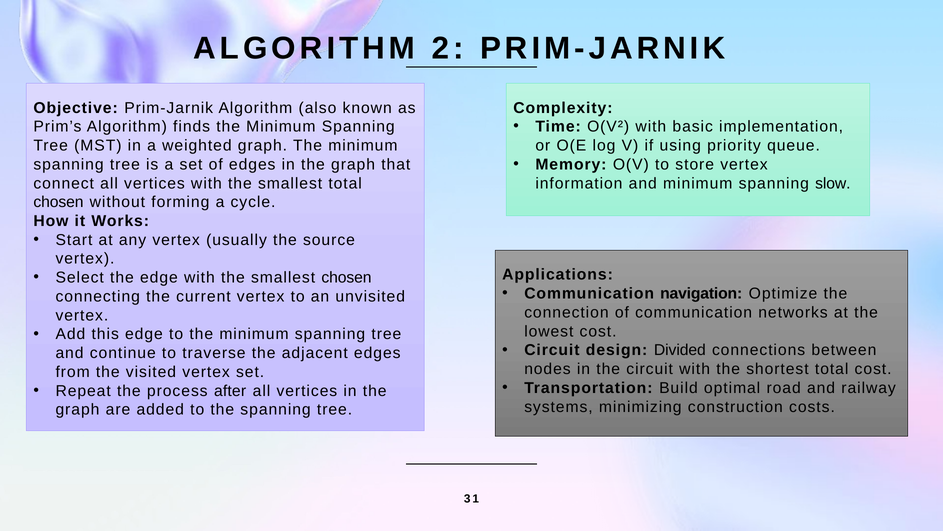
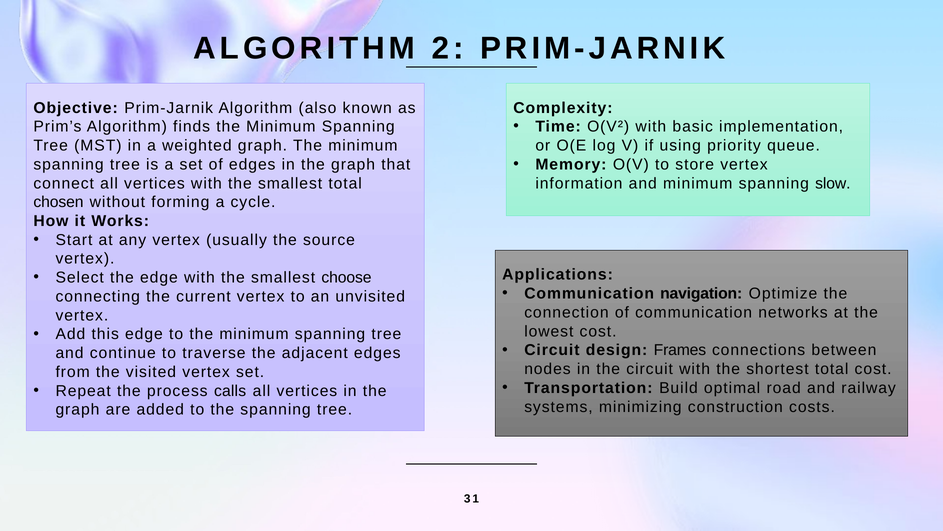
smallest chosen: chosen -> choose
Divided: Divided -> Frames
after: after -> calls
